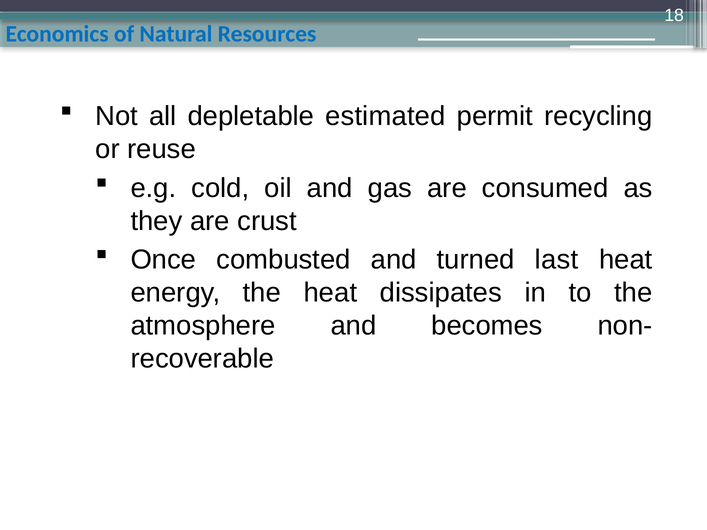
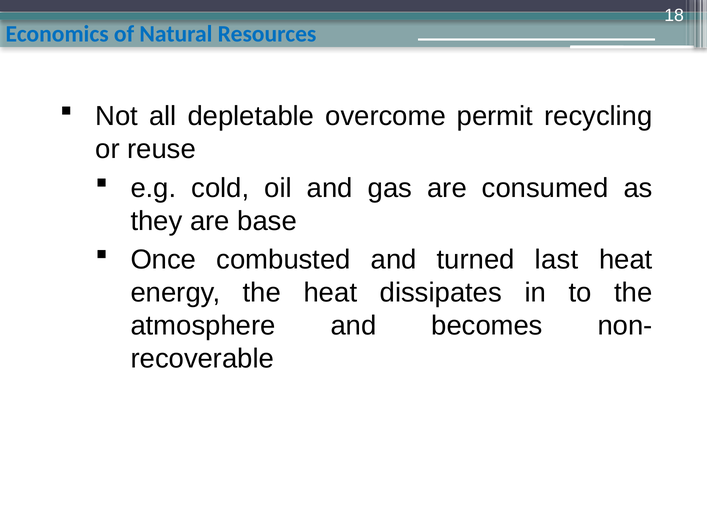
estimated: estimated -> overcome
crust: crust -> base
